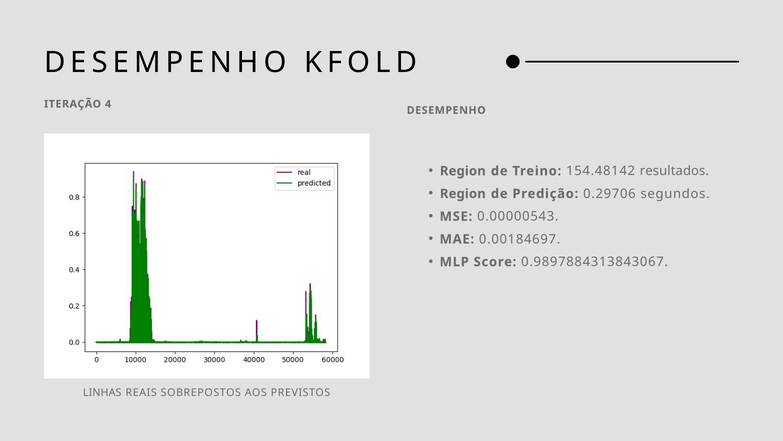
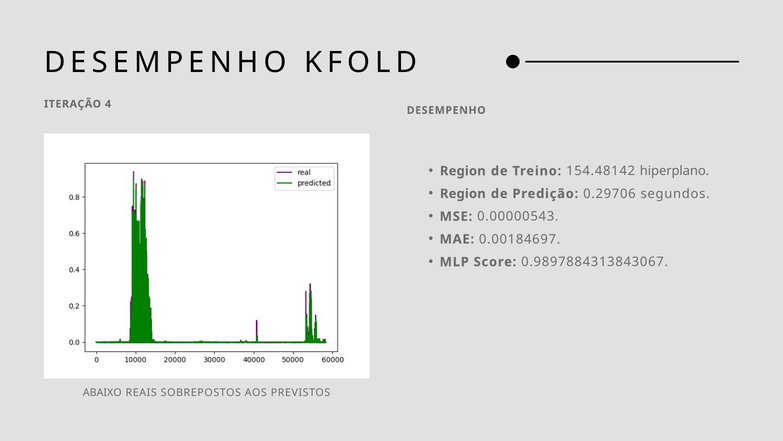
resultados: resultados -> hiperplano
LINHAS: LINHAS -> ABAIXO
